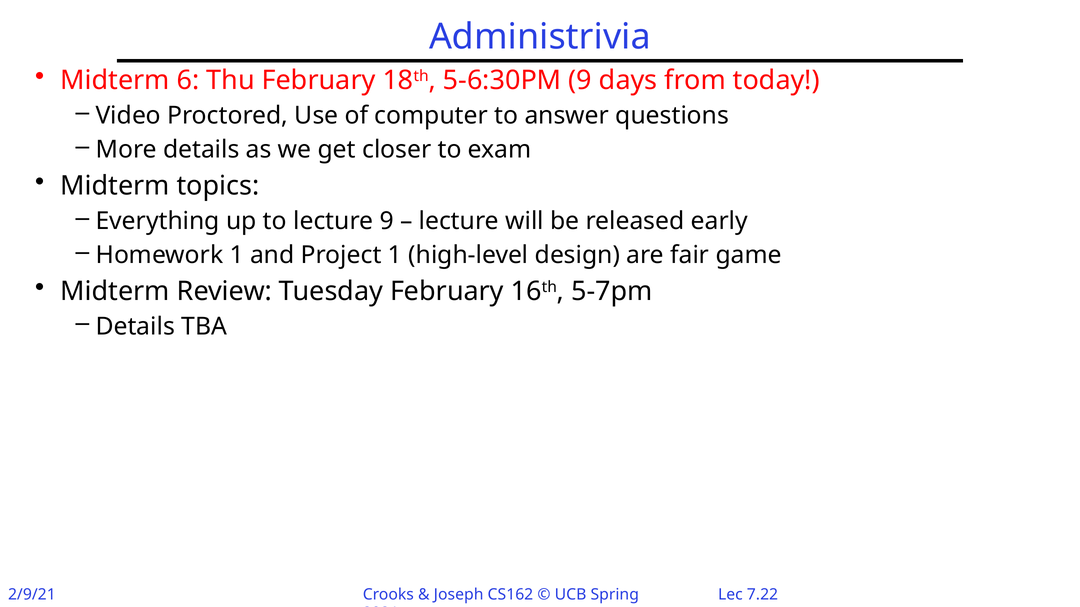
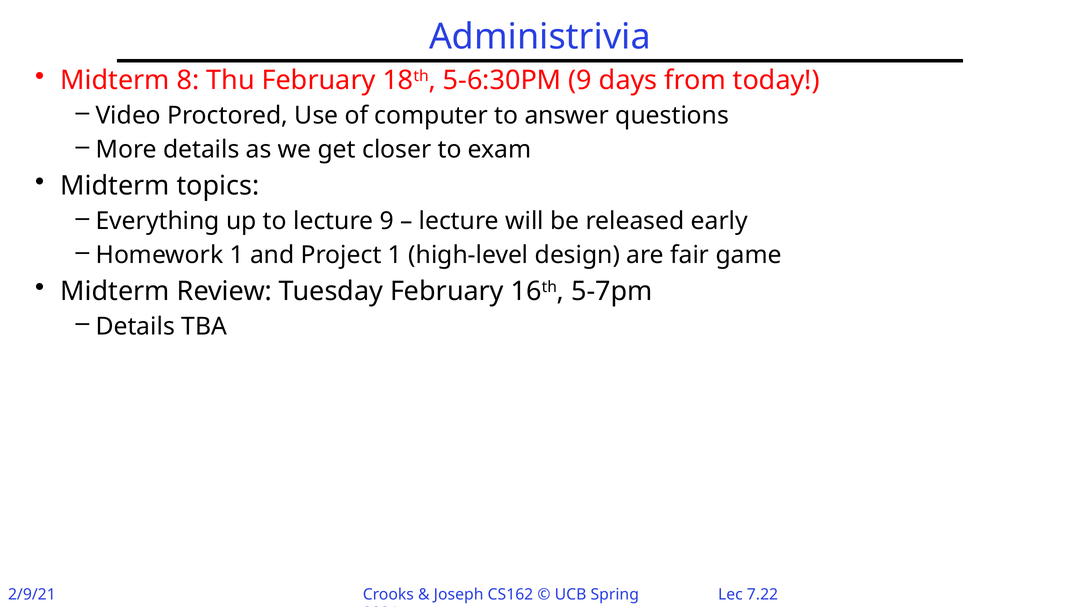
6: 6 -> 8
